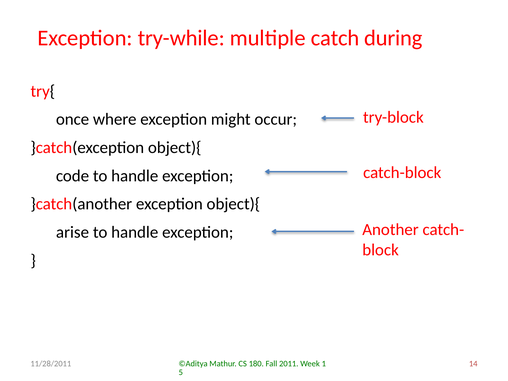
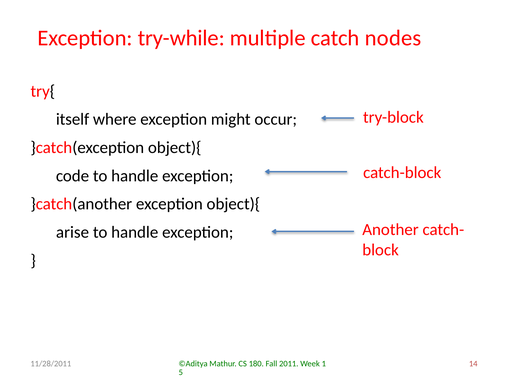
during: during -> nodes
once: once -> itself
